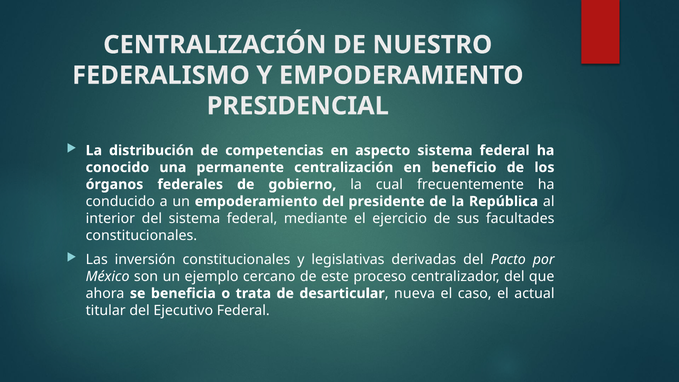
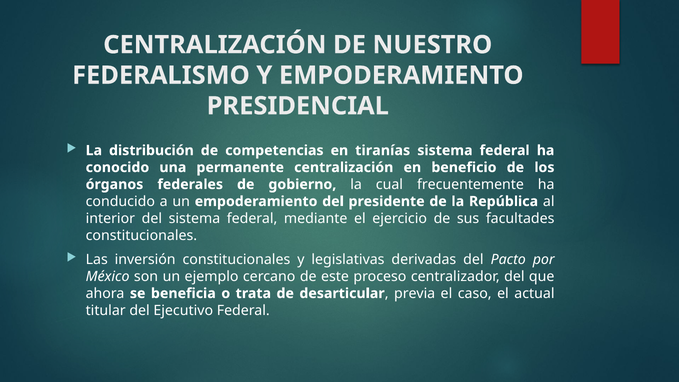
aspecto: aspecto -> tiranías
nueva: nueva -> previa
